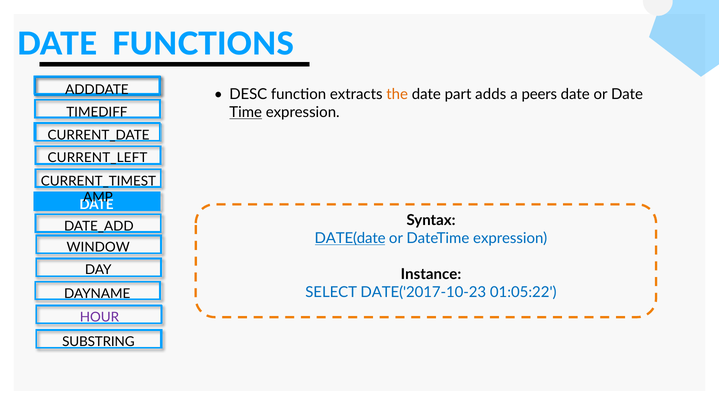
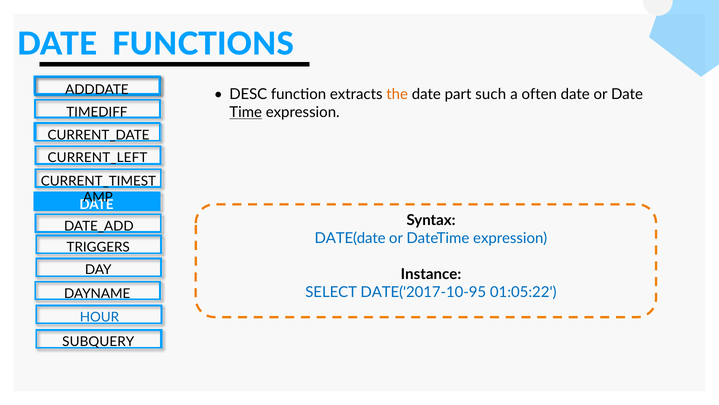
adds: adds -> such
peers: peers -> often
DATE(date underline: present -> none
WINDOW: WINDOW -> TRIGGERS
DATE('2017-10-23: DATE('2017-10-23 -> DATE('2017-10-95
HOUR colour: purple -> blue
SUBSTRING: SUBSTRING -> SUBQUERY
